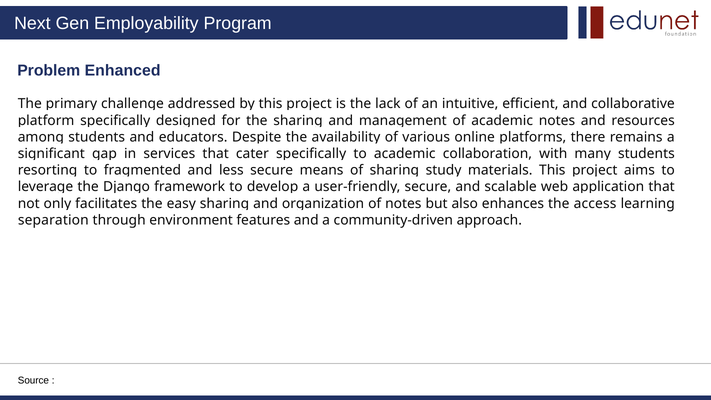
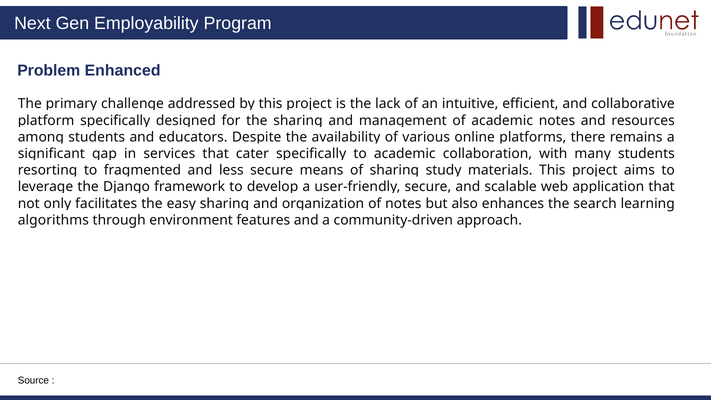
access: access -> search
separation: separation -> algorithms
